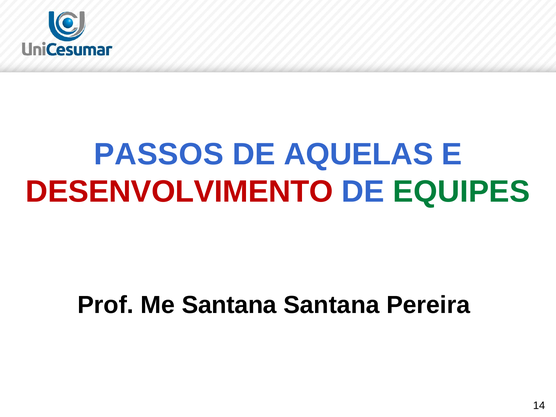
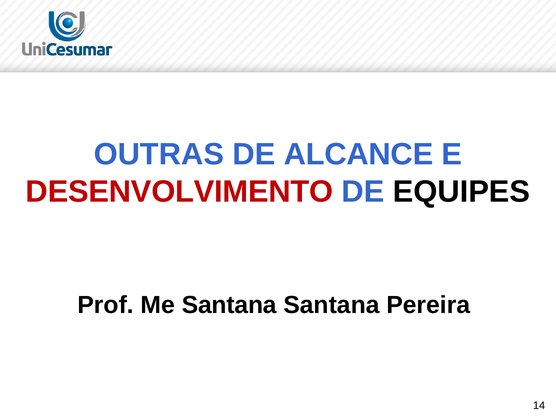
PASSOS: PASSOS -> OUTRAS
AQUELAS: AQUELAS -> ALCANCE
EQUIPES colour: green -> black
